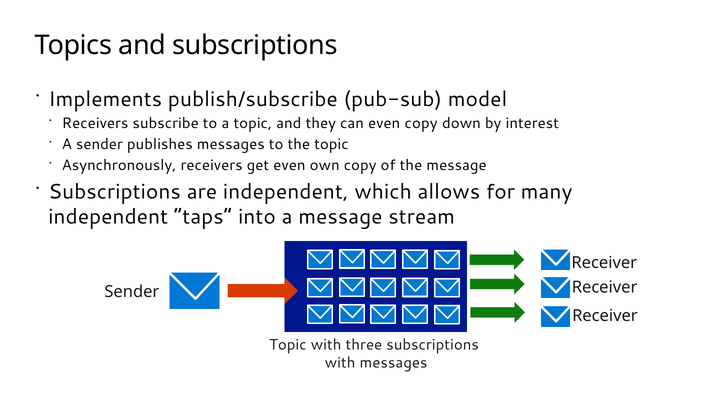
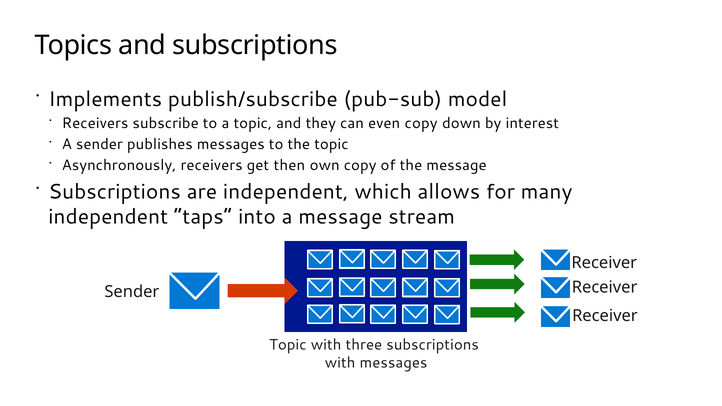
get even: even -> then
